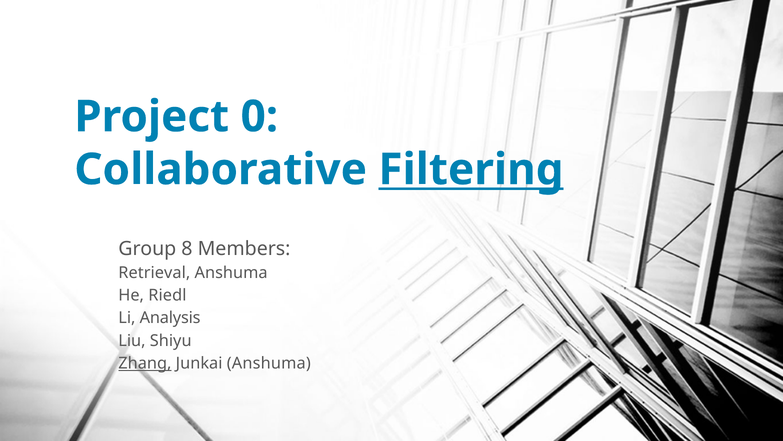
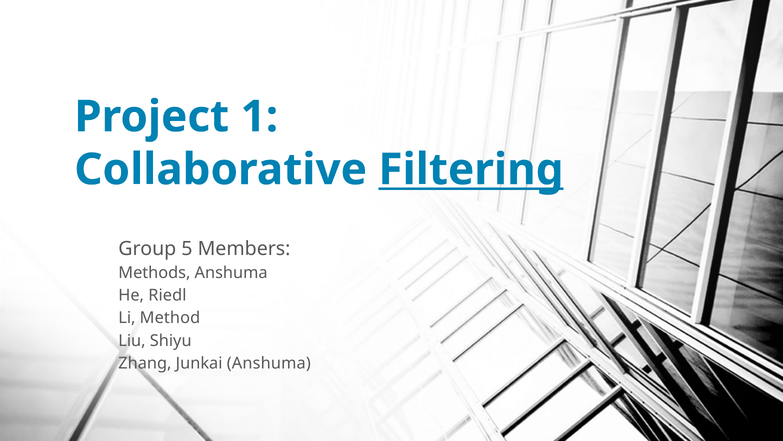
0: 0 -> 1
8: 8 -> 5
Retrieval: Retrieval -> Methods
Analysis: Analysis -> Method
Zhang underline: present -> none
